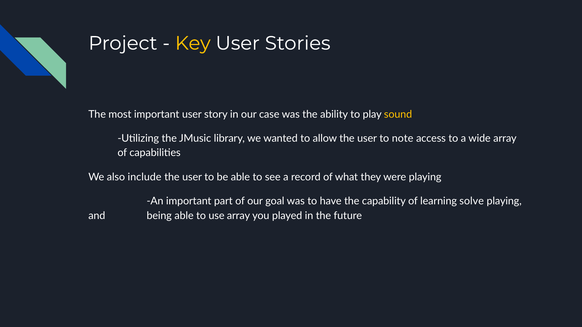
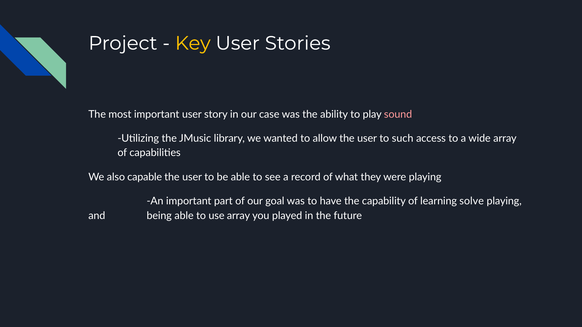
sound colour: yellow -> pink
note: note -> such
include: include -> capable
